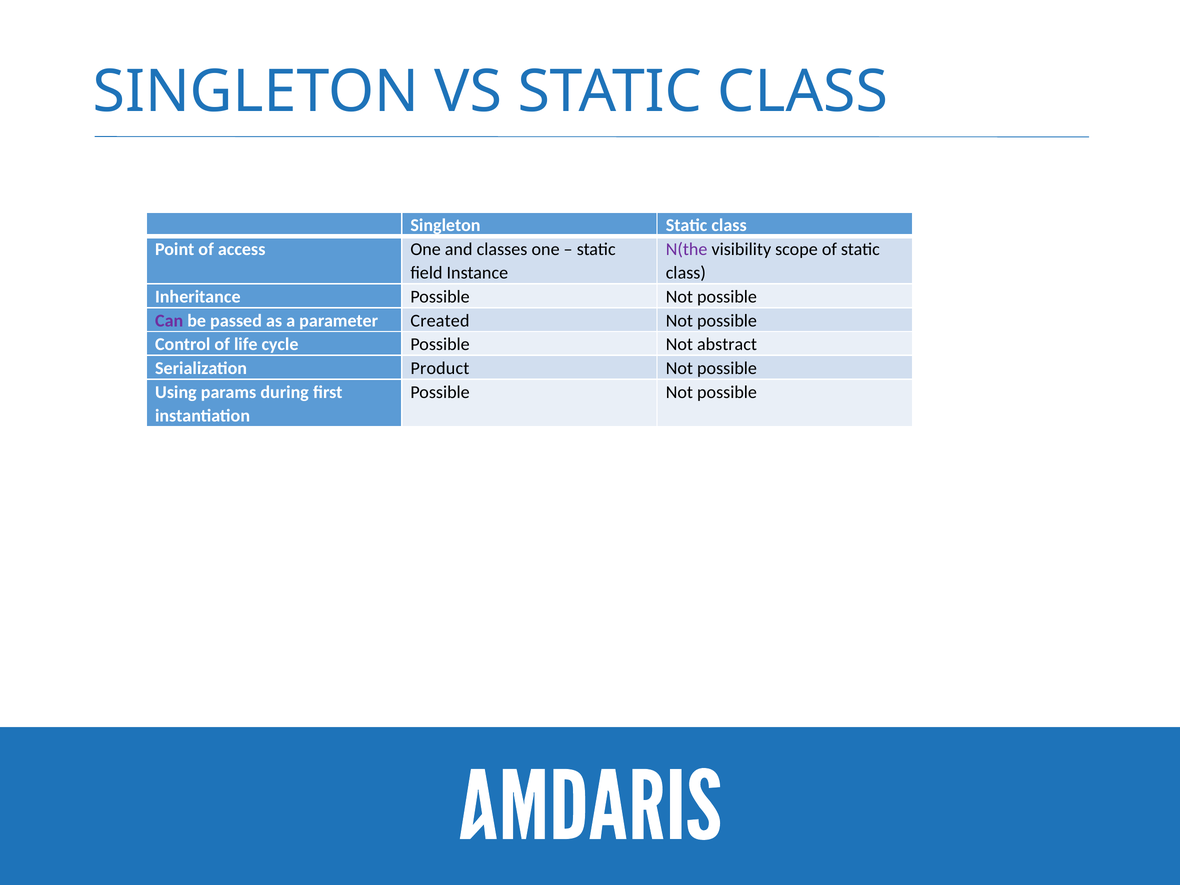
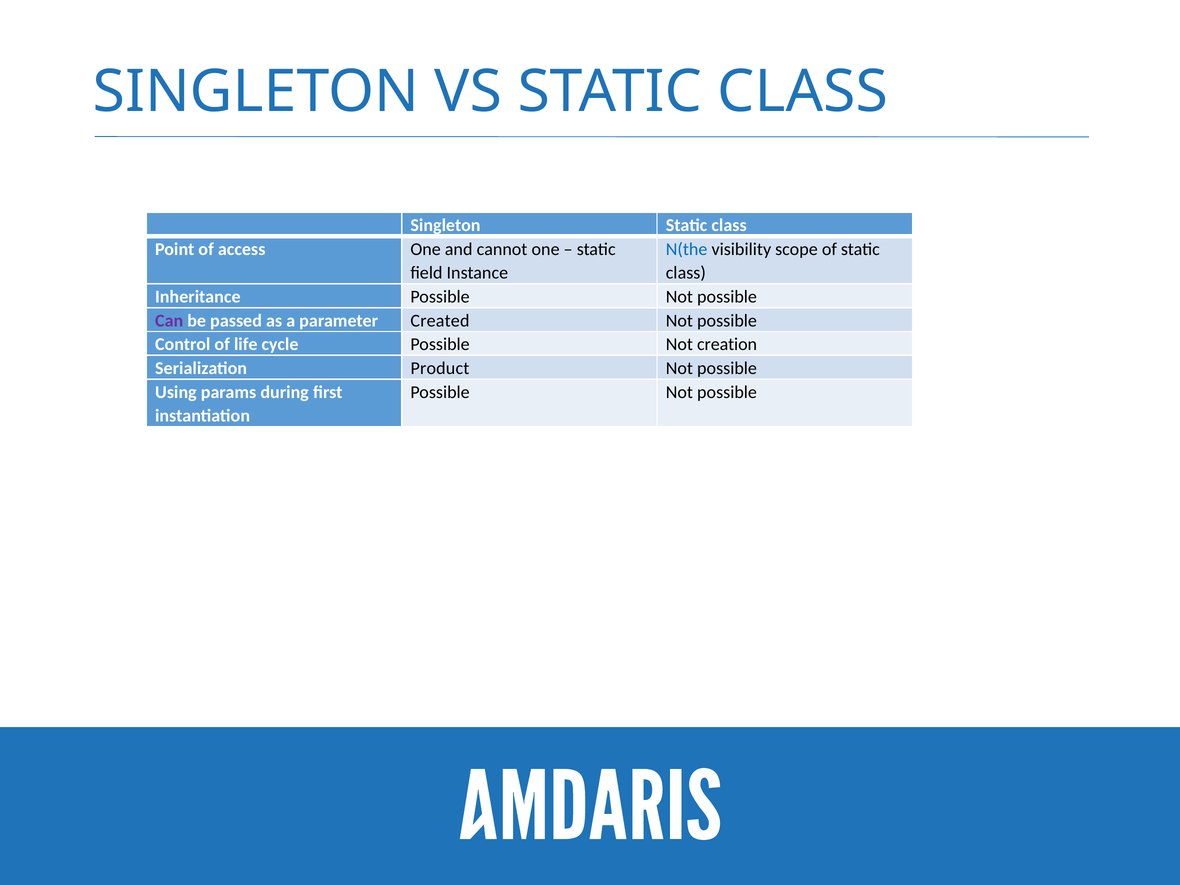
classes: classes -> cannot
N(the colour: purple -> blue
abstract: abstract -> creation
